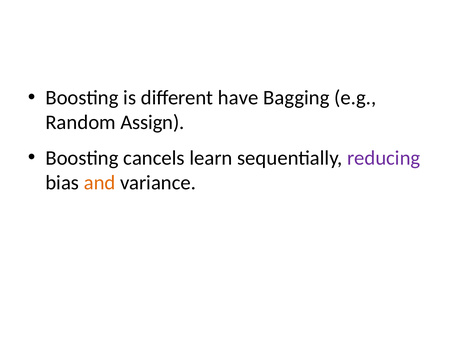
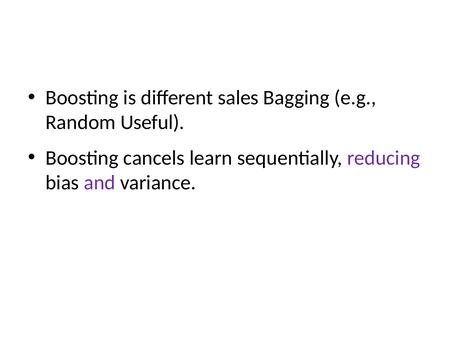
have: have -> sales
Assign: Assign -> Useful
and colour: orange -> purple
